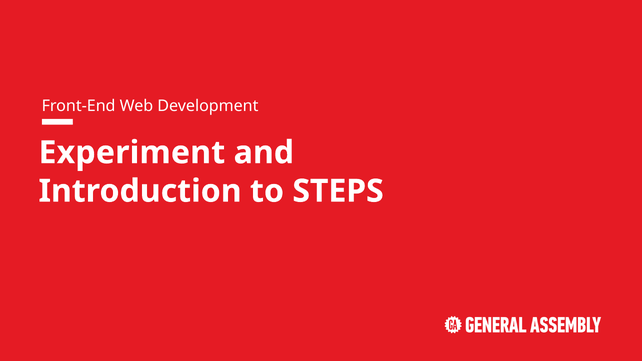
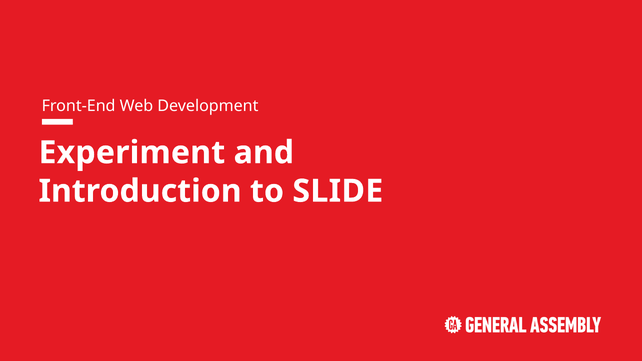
STEPS: STEPS -> SLIDE
